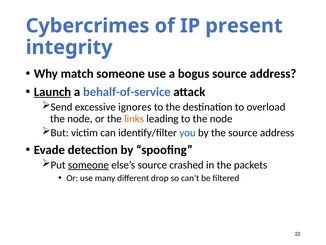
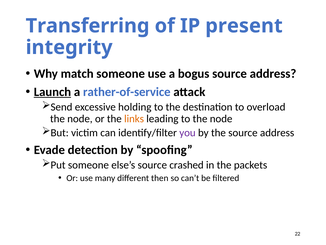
Cybercrimes: Cybercrimes -> Transferring
behalf-of-service: behalf-of-service -> rather-of-service
ignores: ignores -> holding
you colour: blue -> purple
someone at (88, 165) underline: present -> none
drop: drop -> then
